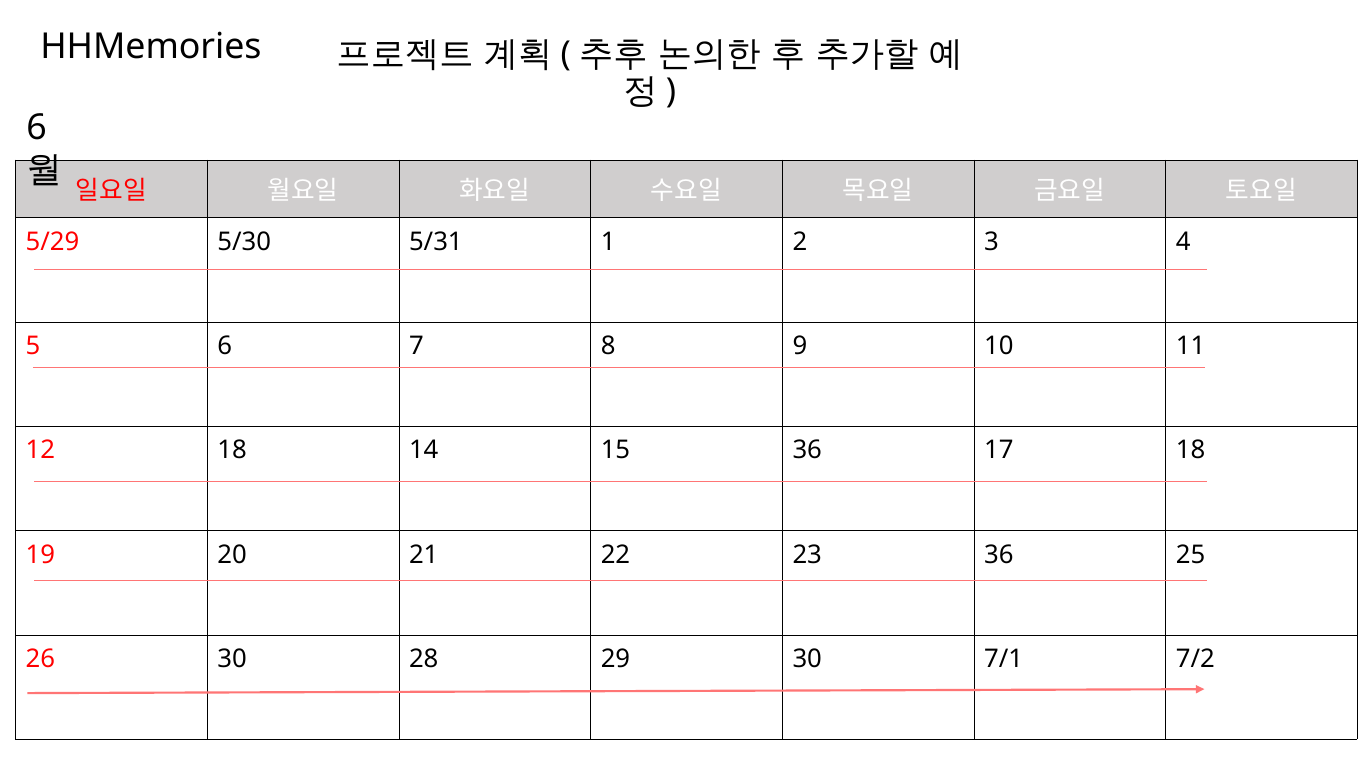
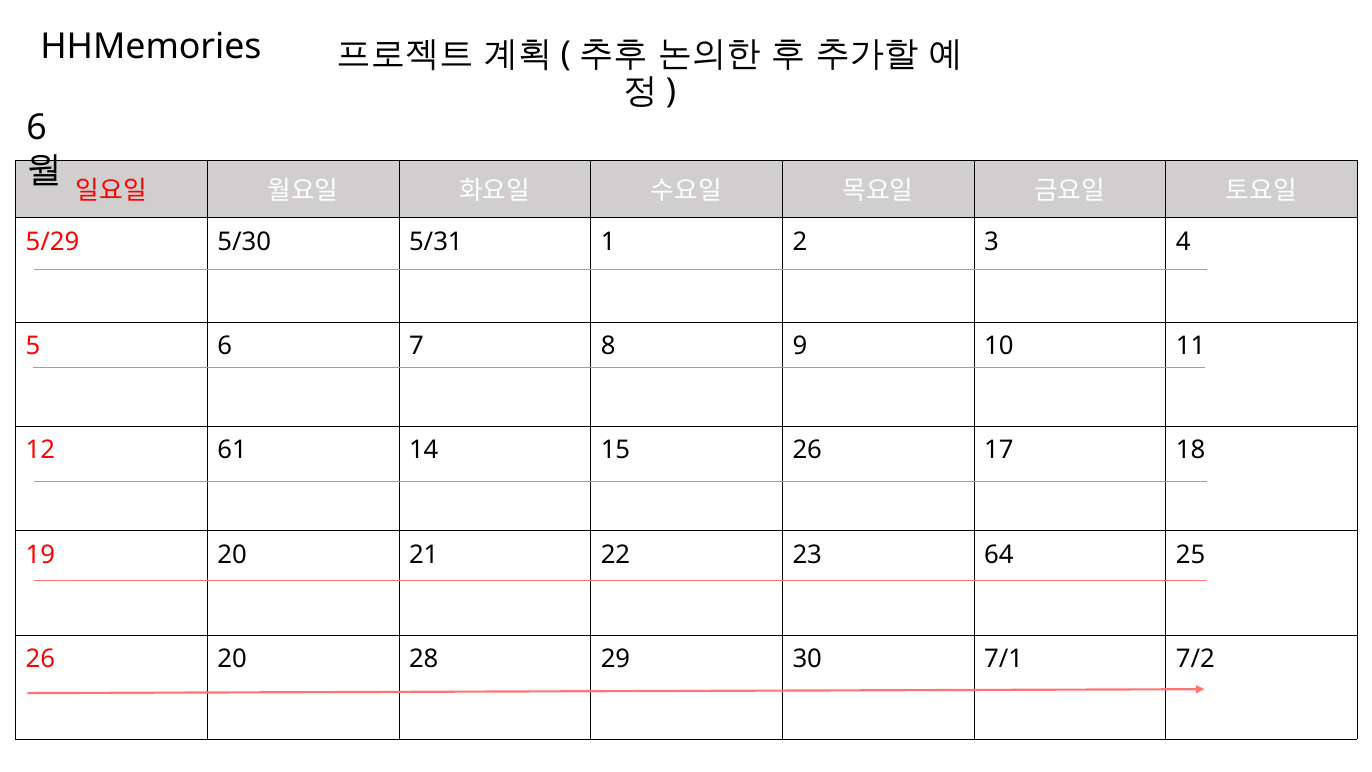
12 18: 18 -> 61
15 36: 36 -> 26
23 36: 36 -> 64
26 30: 30 -> 20
